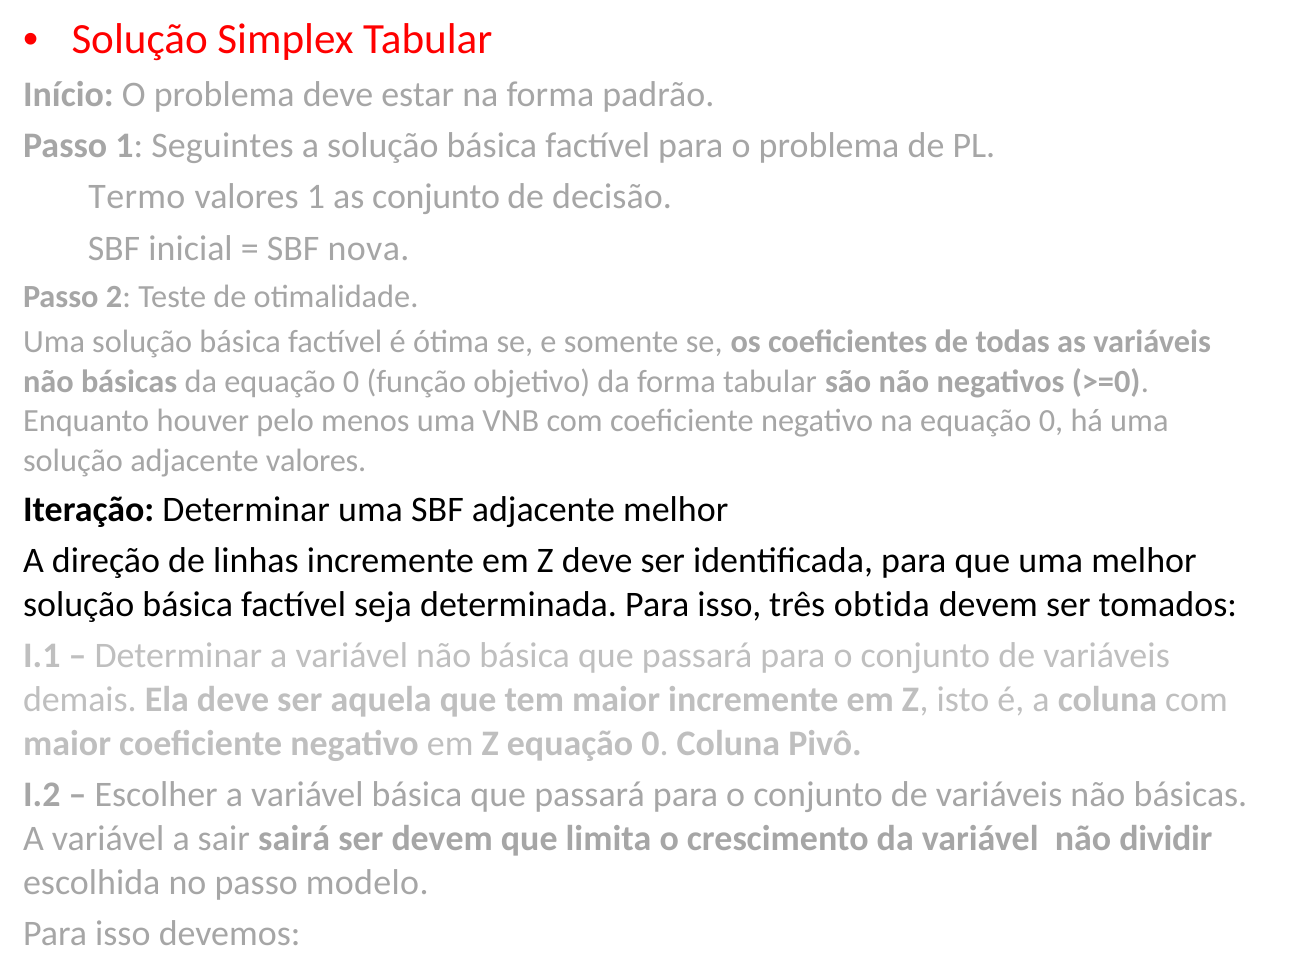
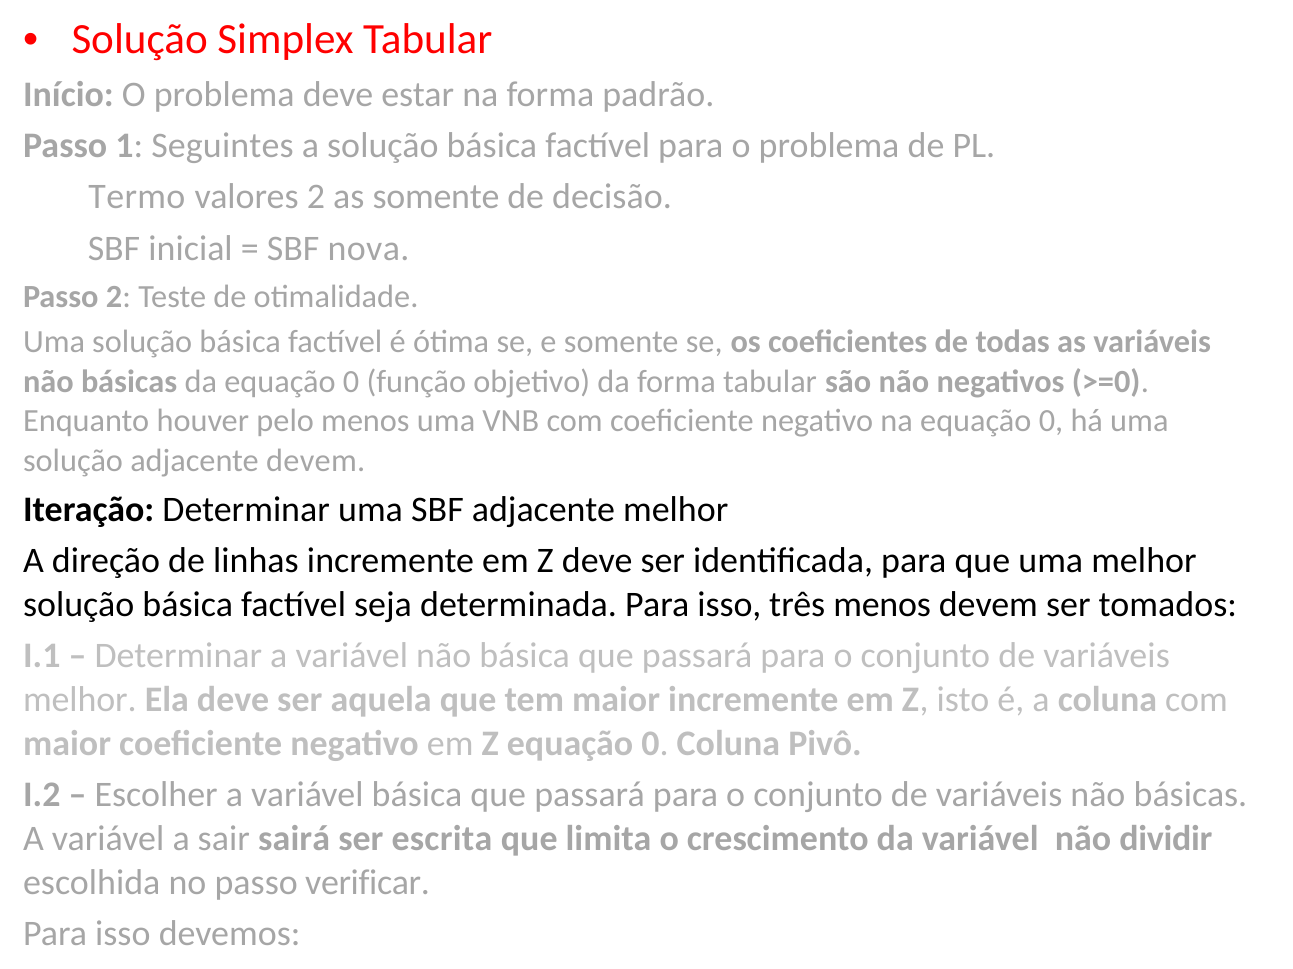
valores 1: 1 -> 2
as conjunto: conjunto -> somente
adjacente valores: valores -> devem
três obtida: obtida -> menos
demais at (80, 700): demais -> melhor
ser devem: devem -> escrita
modelo: modelo -> verificar
